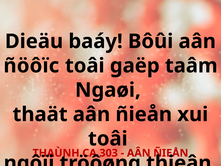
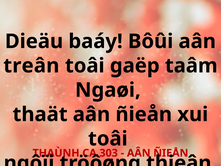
ñöôïc: ñöôïc -> treân
